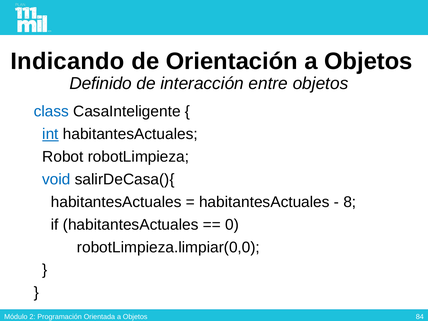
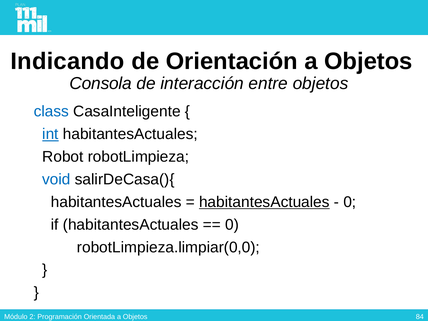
Definido: Definido -> Consola
habitantesActuales at (264, 202) underline: none -> present
8 at (350, 202): 8 -> 0
